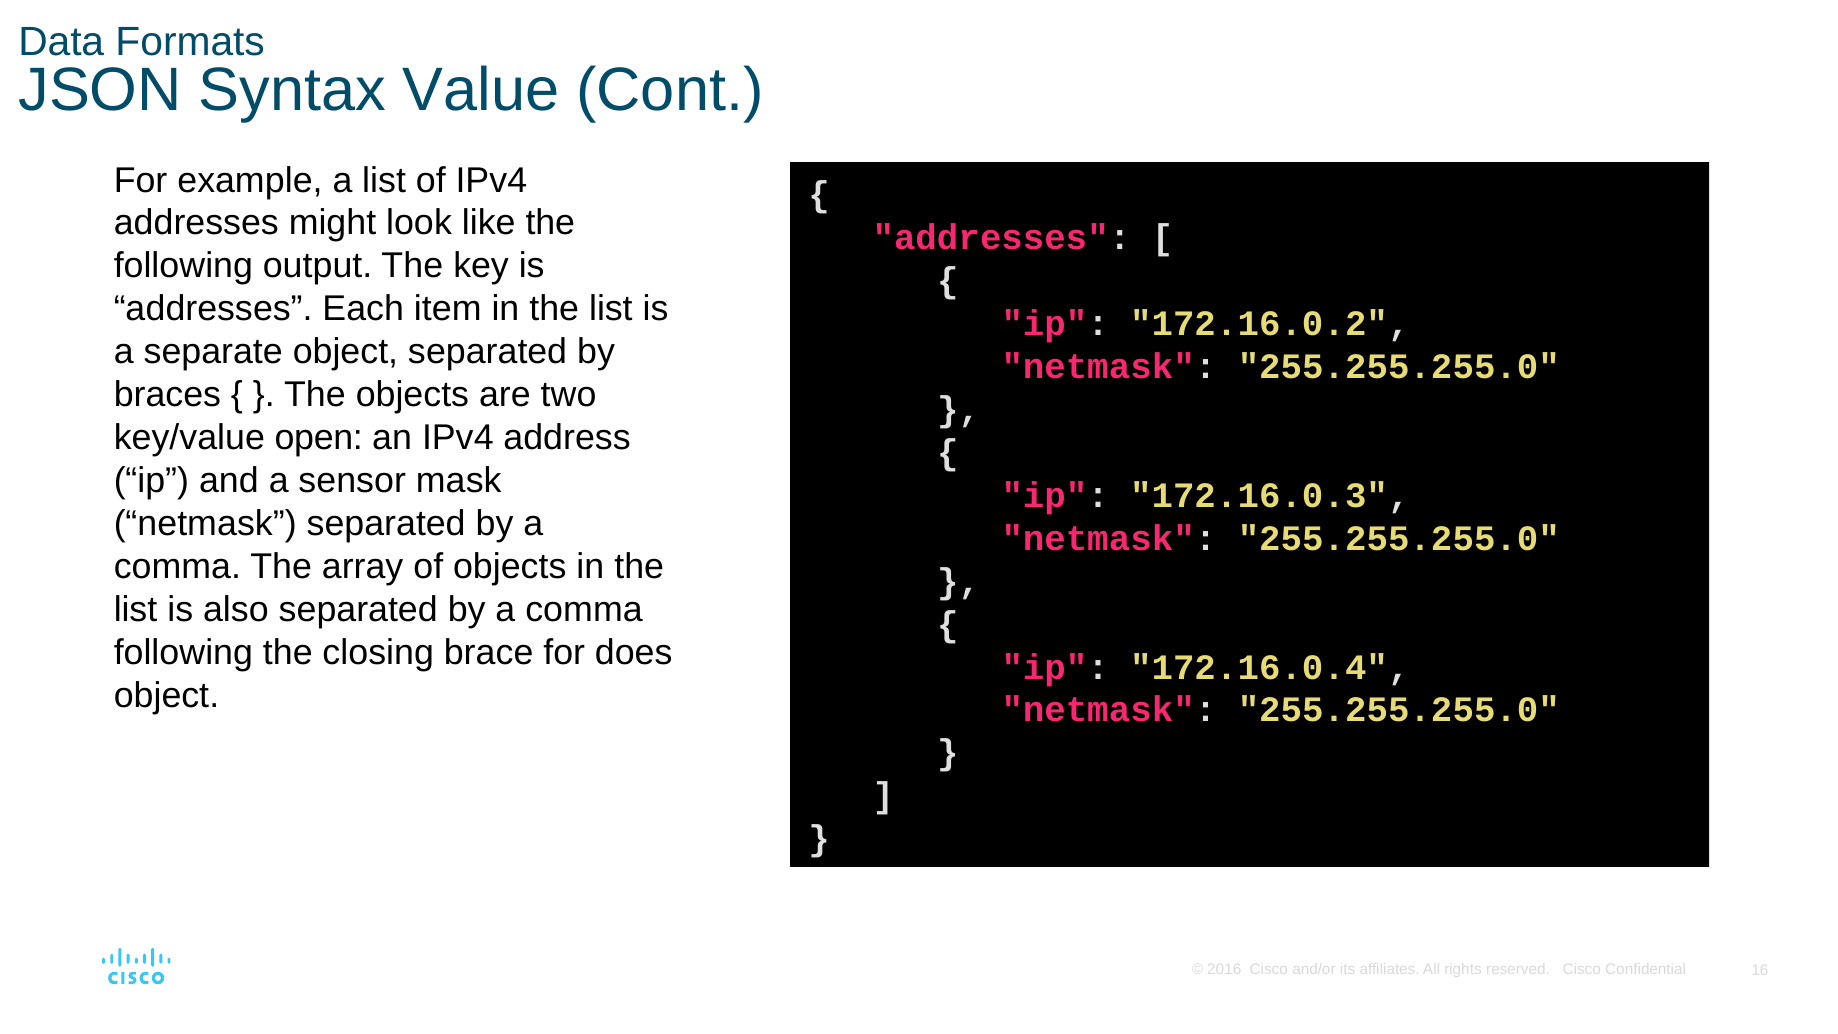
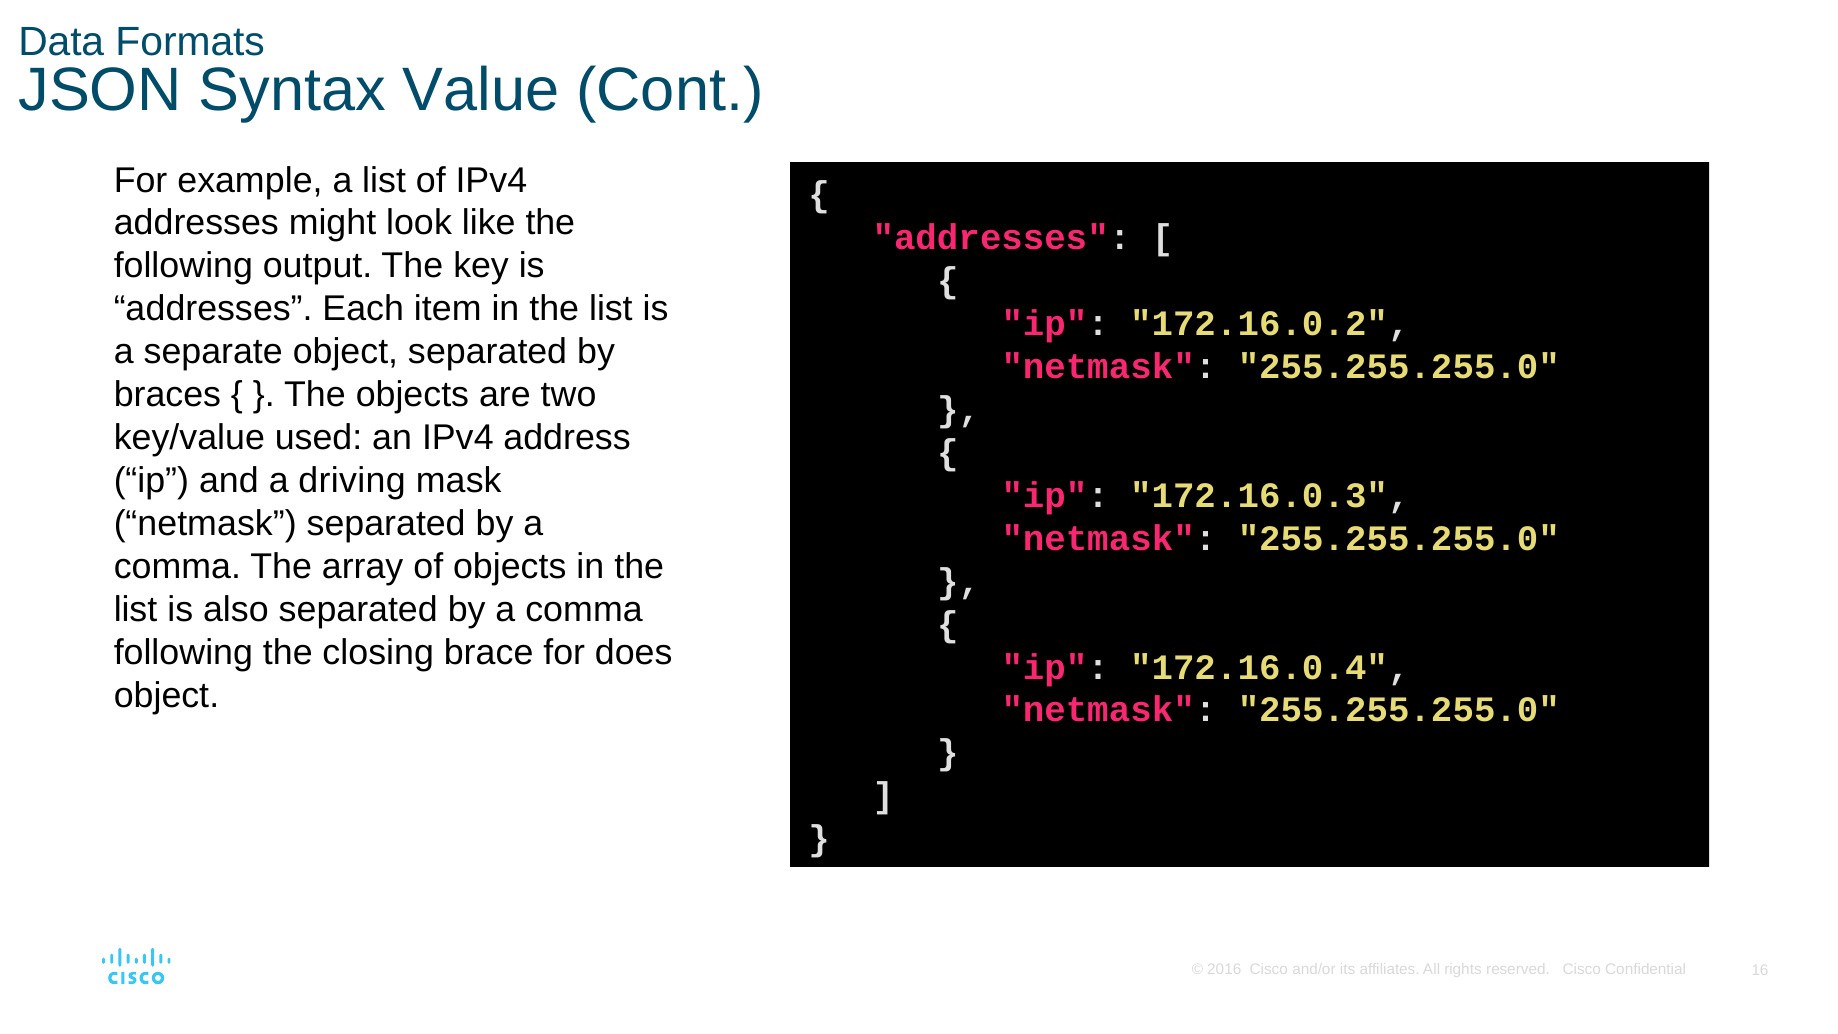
open: open -> used
sensor: sensor -> driving
